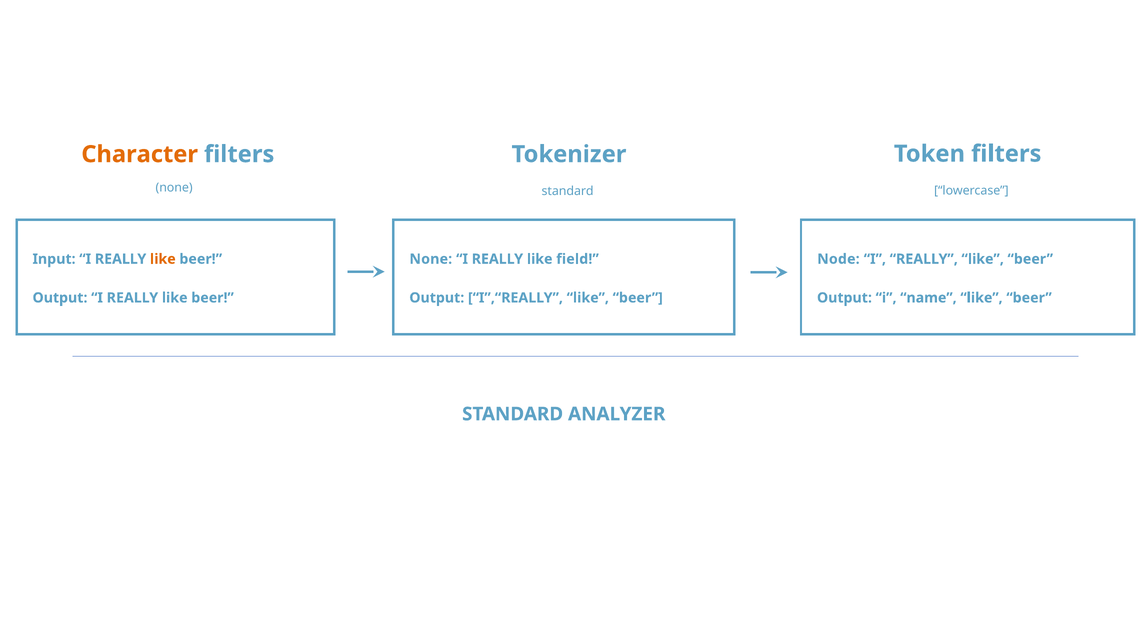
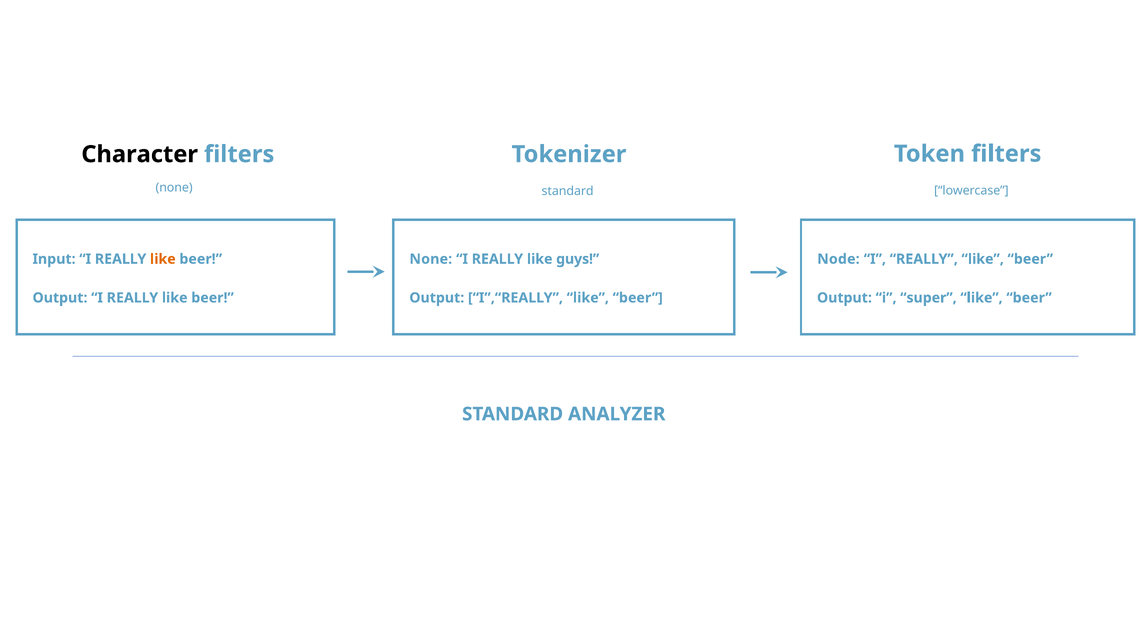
Character colour: orange -> black
field: field -> guys
name: name -> super
